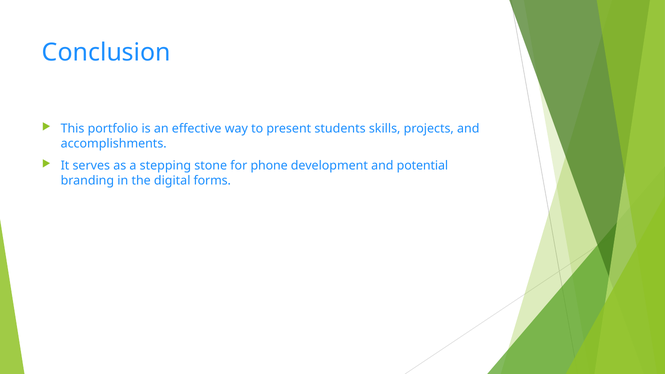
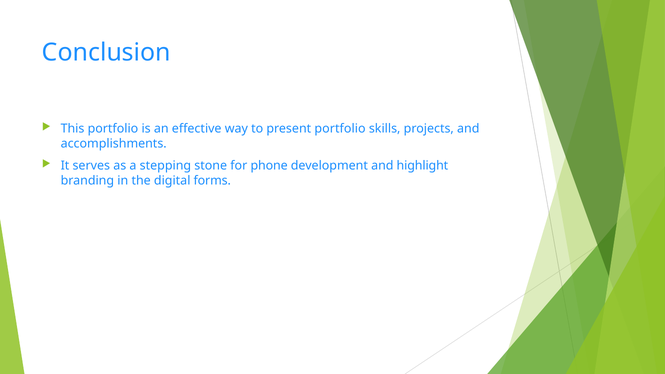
present students: students -> portfolio
potential: potential -> highlight
